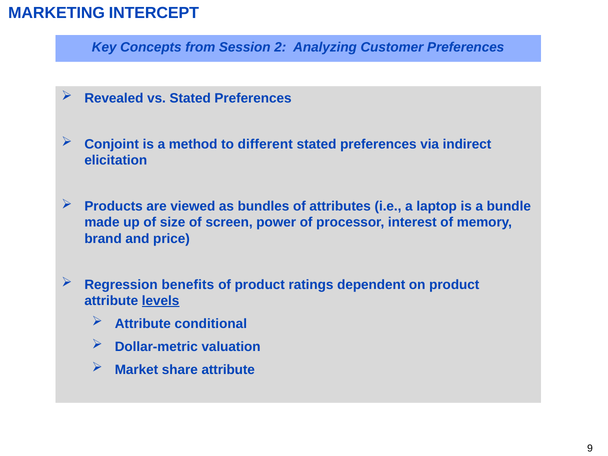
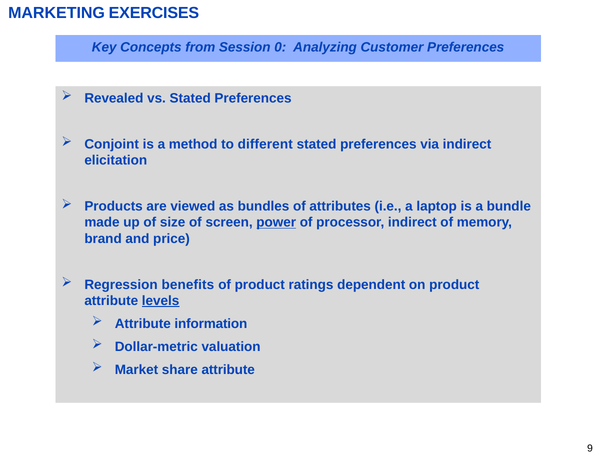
INTERCEPT: INTERCEPT -> EXERCISES
2: 2 -> 0
power underline: none -> present
processor interest: interest -> indirect
conditional: conditional -> information
